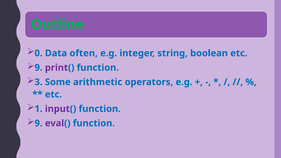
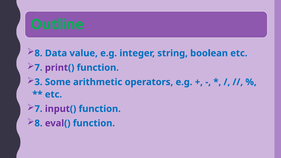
0 at (38, 53): 0 -> 8
often: often -> value
9 at (38, 68): 9 -> 7
1 at (38, 109): 1 -> 7
9 at (38, 123): 9 -> 8
